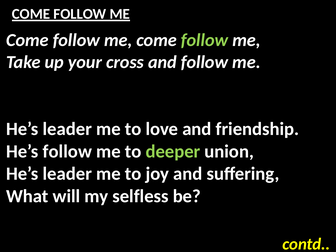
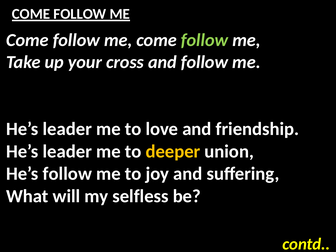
follow at (67, 151): follow -> leader
deeper colour: light green -> yellow
leader at (67, 174): leader -> follow
